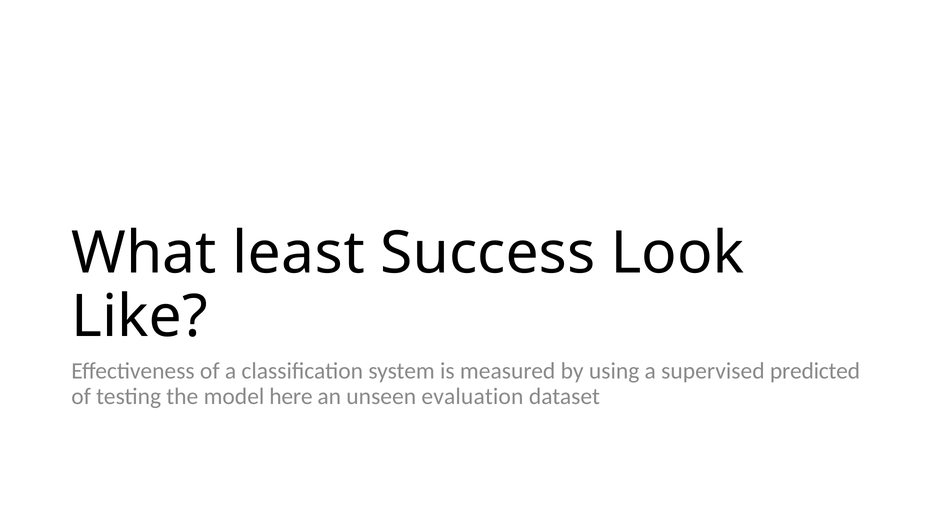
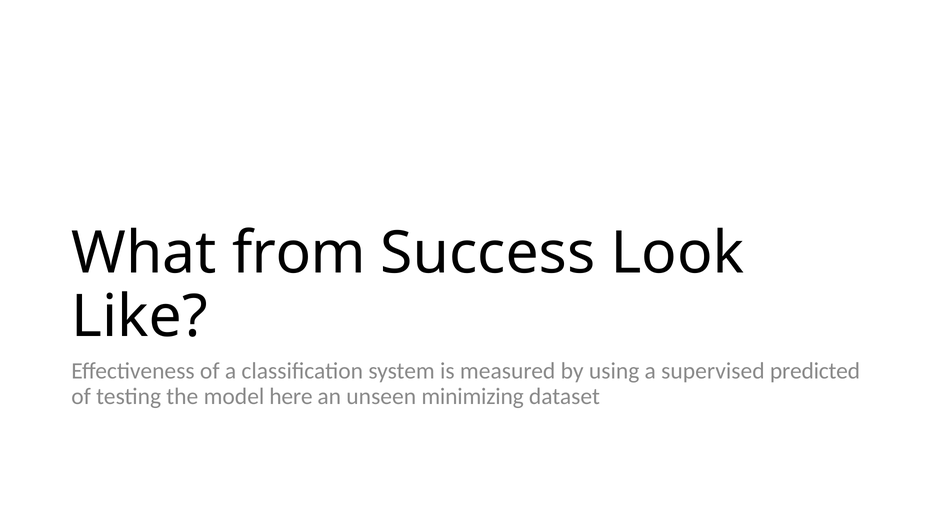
least: least -> from
evaluation: evaluation -> minimizing
